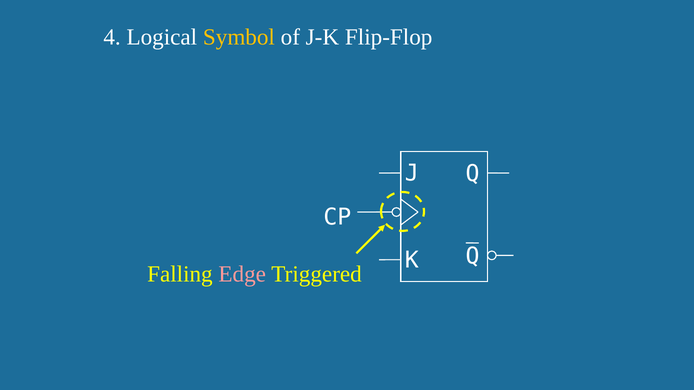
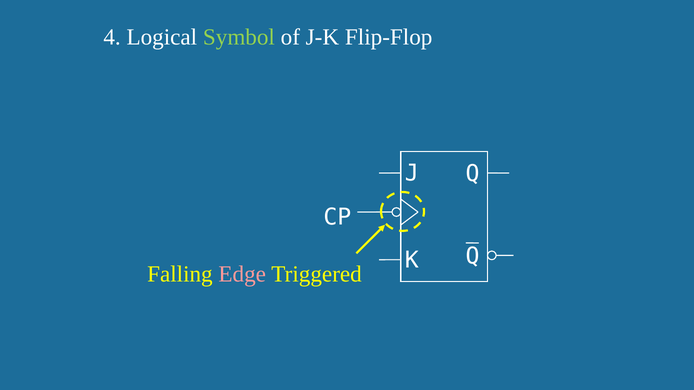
Symbol colour: yellow -> light green
